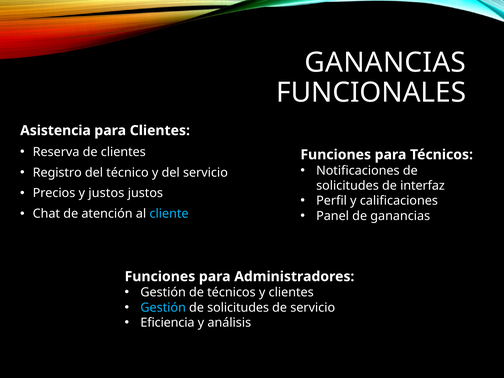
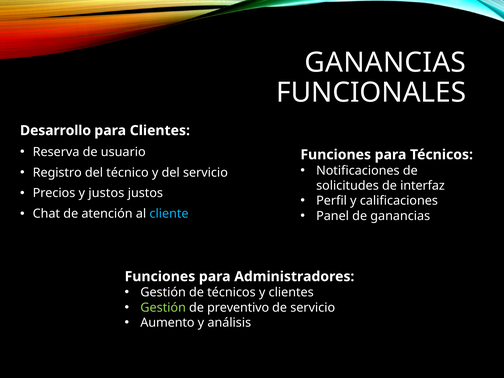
Asistencia: Asistencia -> Desarrollo
de clientes: clientes -> usuario
Gestión at (163, 308) colour: light blue -> light green
solicitudes at (238, 308): solicitudes -> preventivo
Eficiencia: Eficiencia -> Aumento
